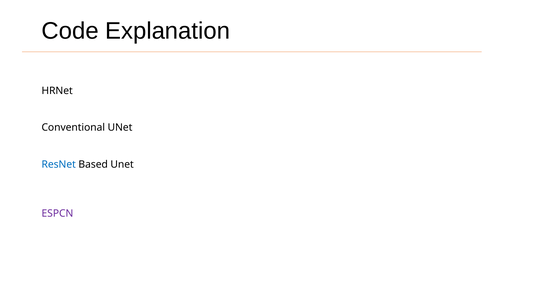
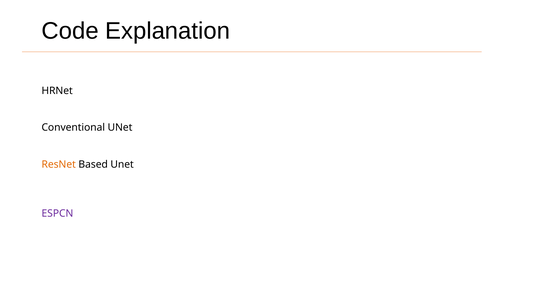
ResNet colour: blue -> orange
